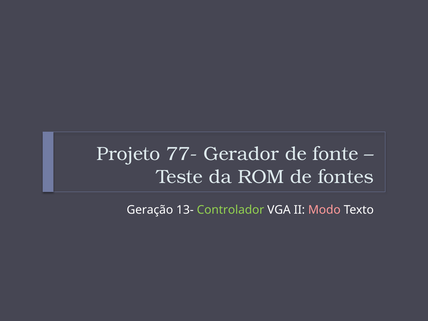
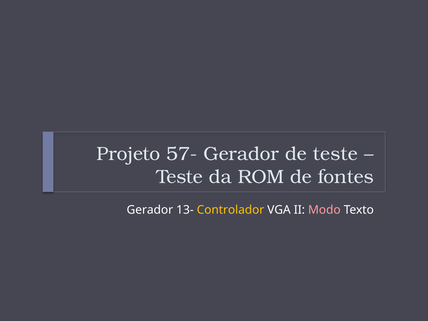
77-: 77- -> 57-
de fonte: fonte -> teste
Geração at (150, 210): Geração -> Gerador
Controlador colour: light green -> yellow
